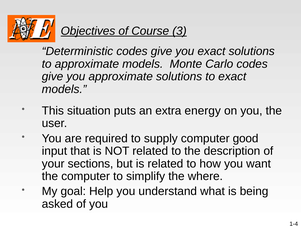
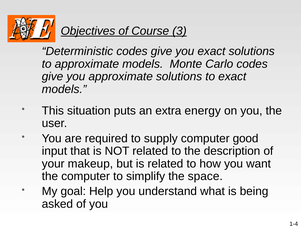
sections: sections -> makeup
where: where -> space
